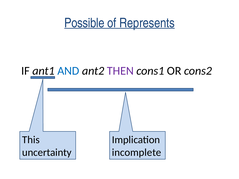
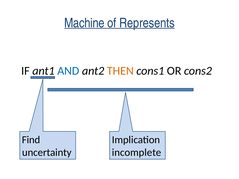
Possible: Possible -> Machine
THEN colour: purple -> orange
This: This -> Find
